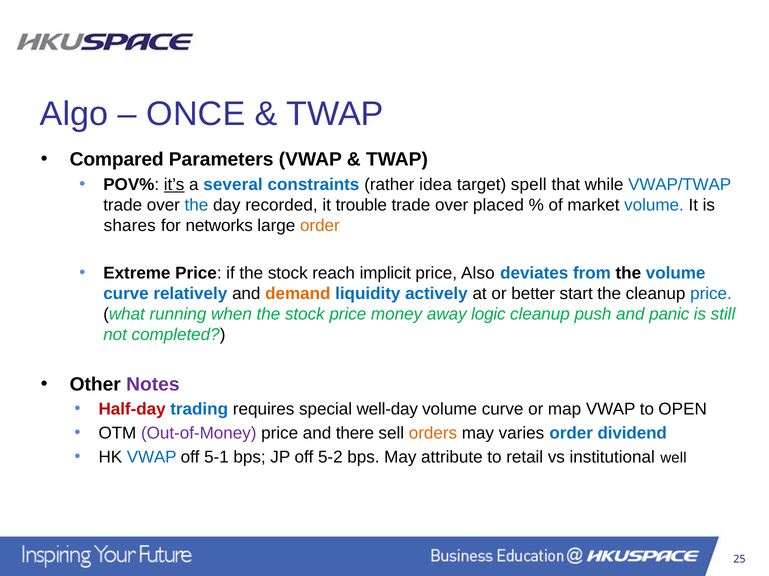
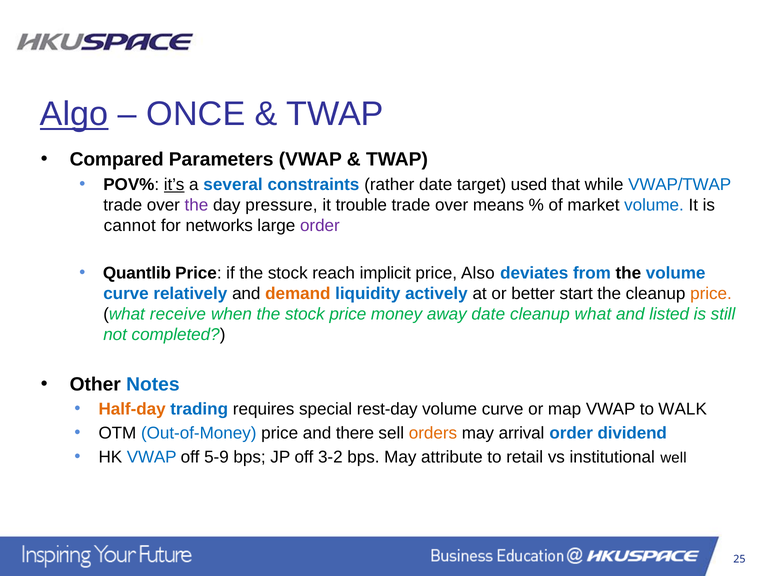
Algo underline: none -> present
rather idea: idea -> date
spell: spell -> used
the at (196, 205) colour: blue -> purple
recorded: recorded -> pressure
placed: placed -> means
shares: shares -> cannot
order at (320, 226) colour: orange -> purple
Extreme: Extreme -> Quantlib
price at (711, 294) colour: blue -> orange
running: running -> receive
away logic: logic -> date
cleanup push: push -> what
panic: panic -> listed
Notes colour: purple -> blue
Half-day colour: red -> orange
well-day: well-day -> rest-day
OPEN: OPEN -> WALK
Out-of-Money colour: purple -> blue
varies: varies -> arrival
5-1: 5-1 -> 5-9
5-2: 5-2 -> 3-2
